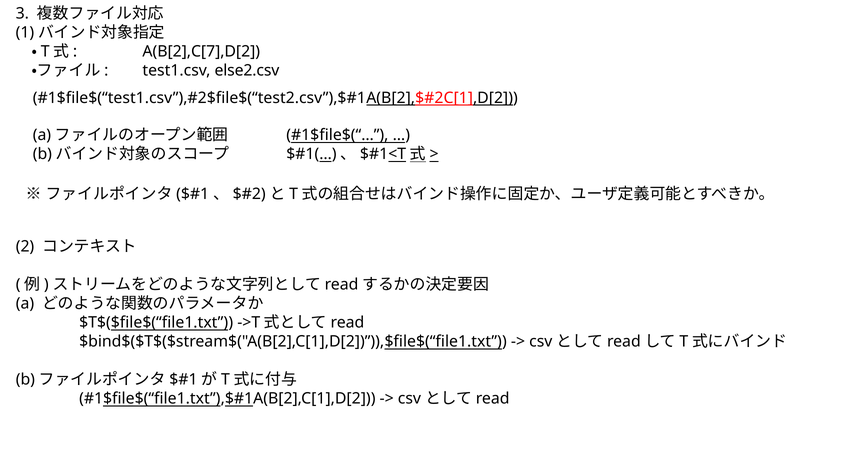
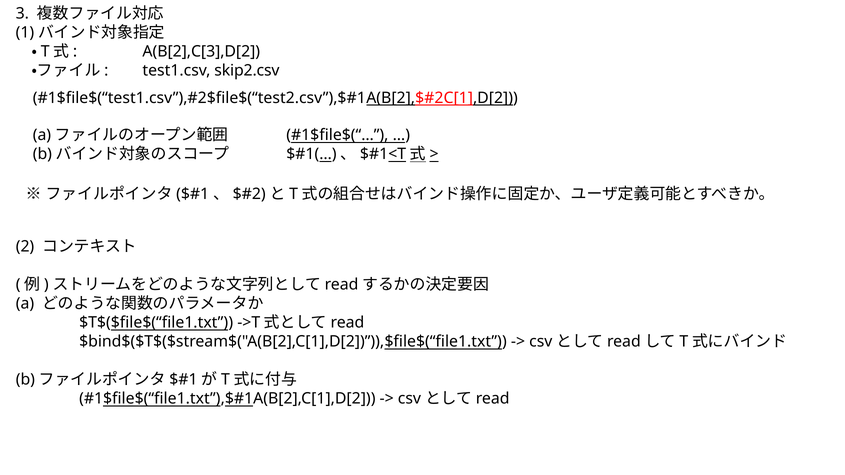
A(B[2],C[7],D[2: A(B[2],C[7],D[2 -> A(B[2],C[3],D[2
else2.csv: else2.csv -> skip2.csv
